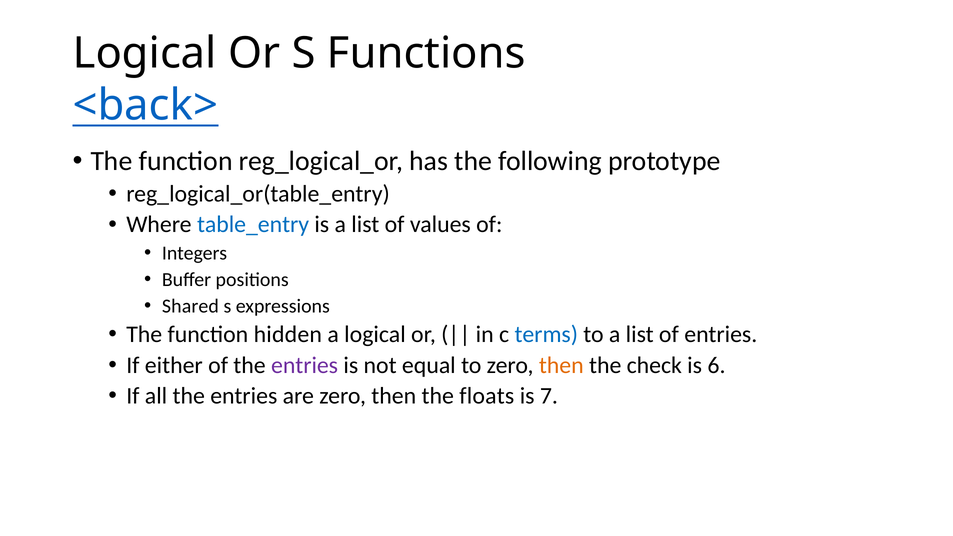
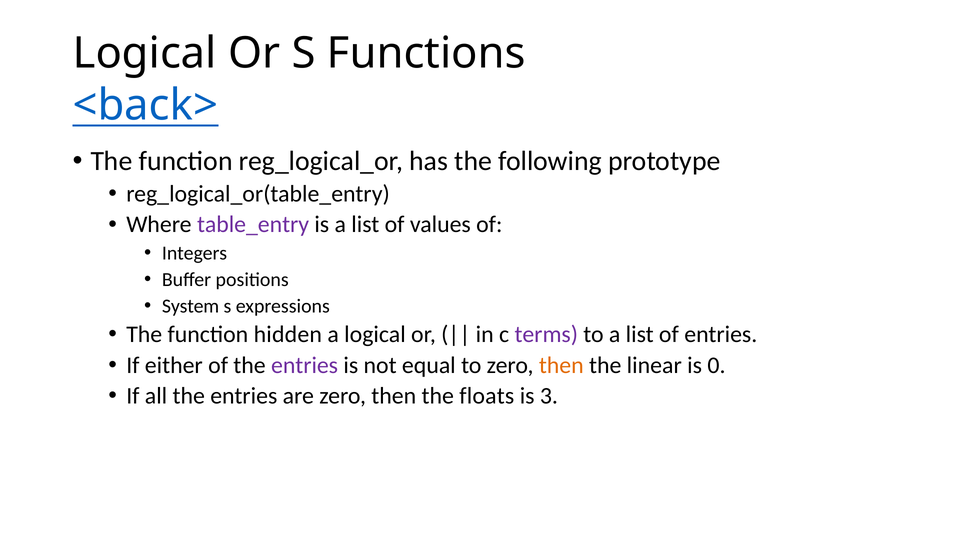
table_entry colour: blue -> purple
Shared: Shared -> System
terms colour: blue -> purple
check: check -> linear
6: 6 -> 0
7: 7 -> 3
